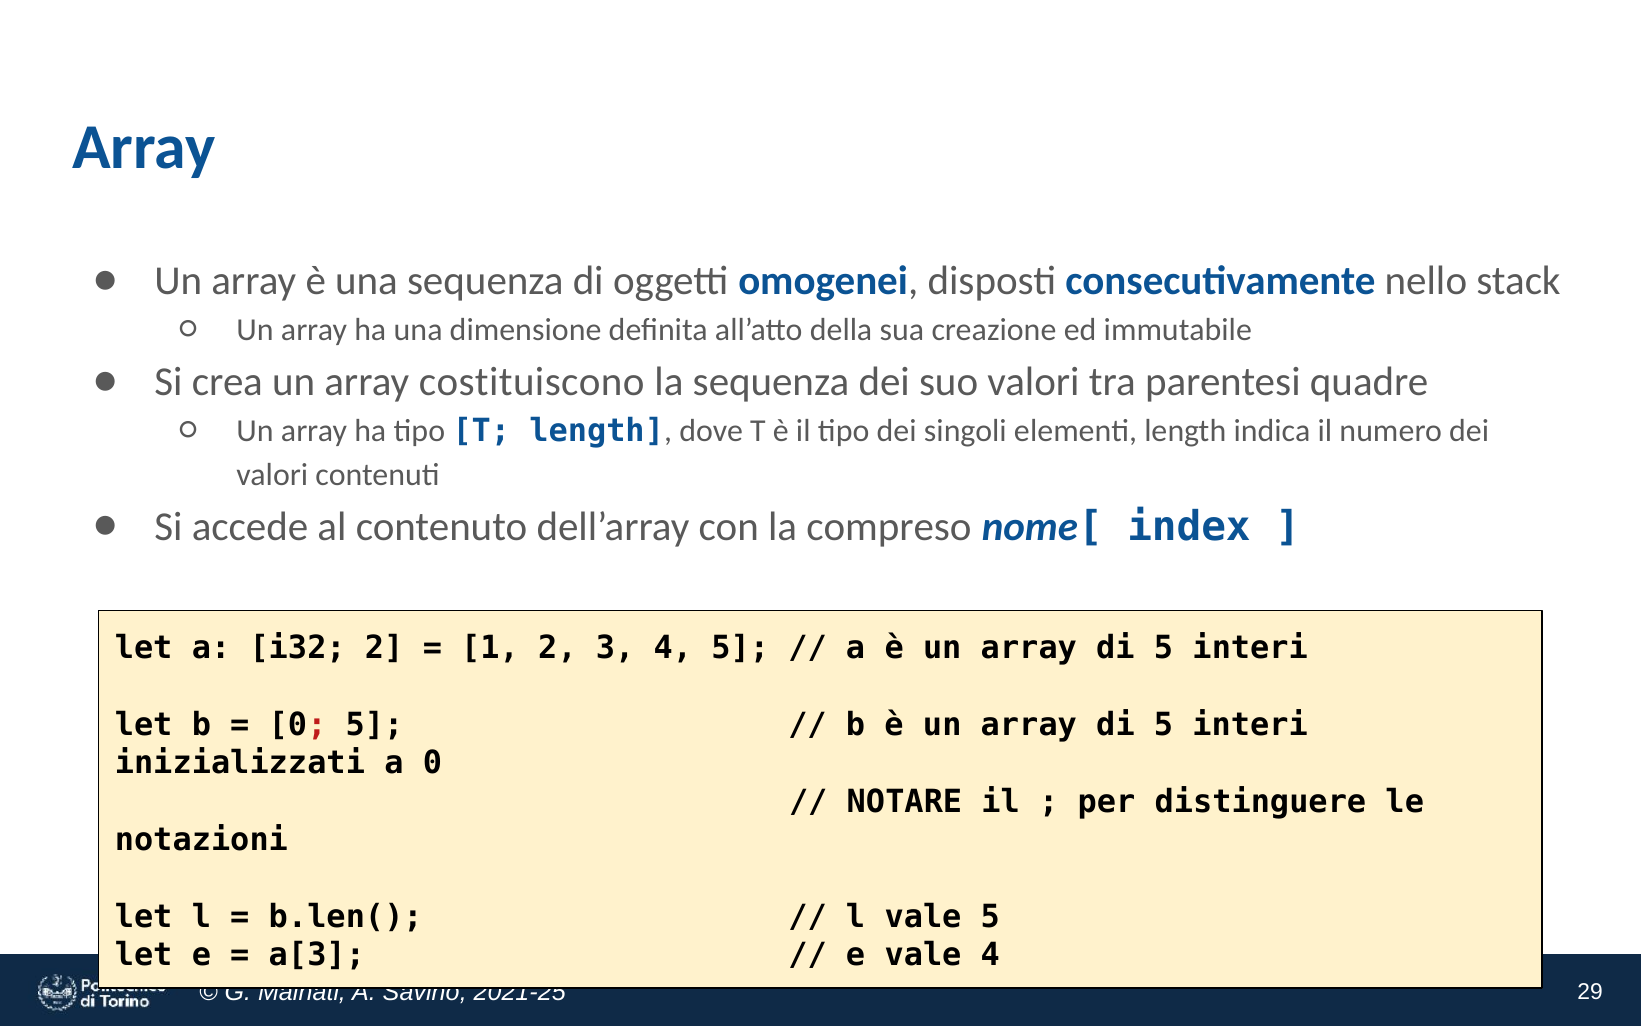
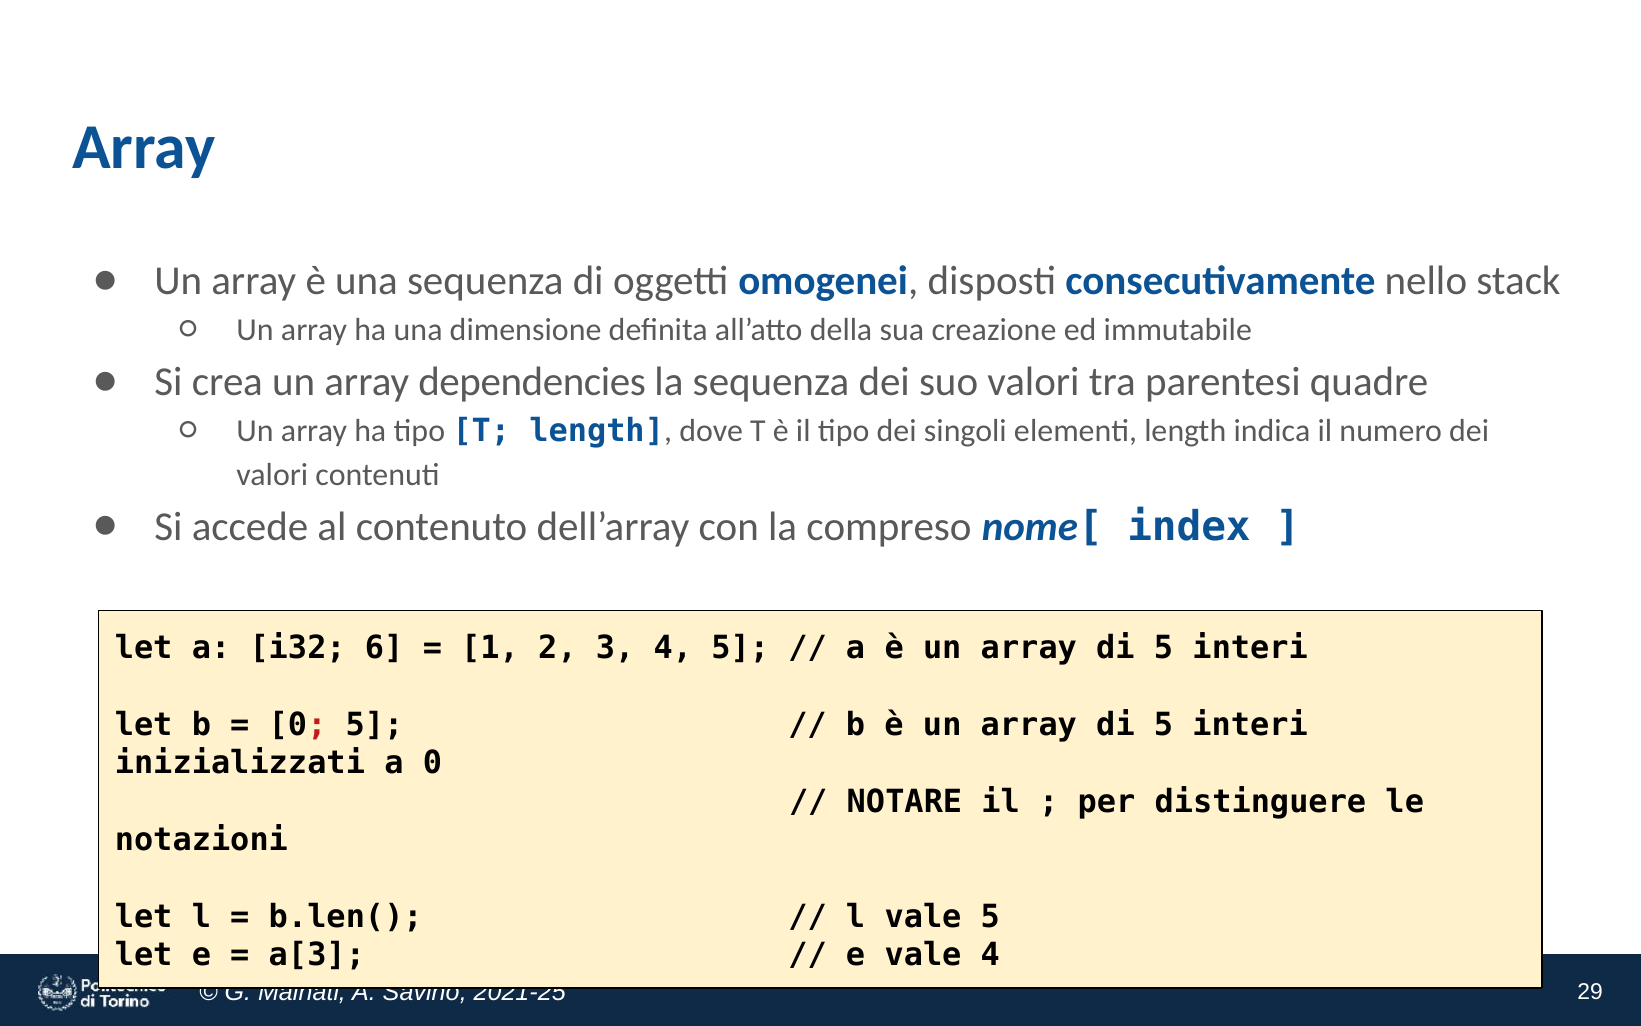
costituiscono: costituiscono -> dependencies
i32 2: 2 -> 6
